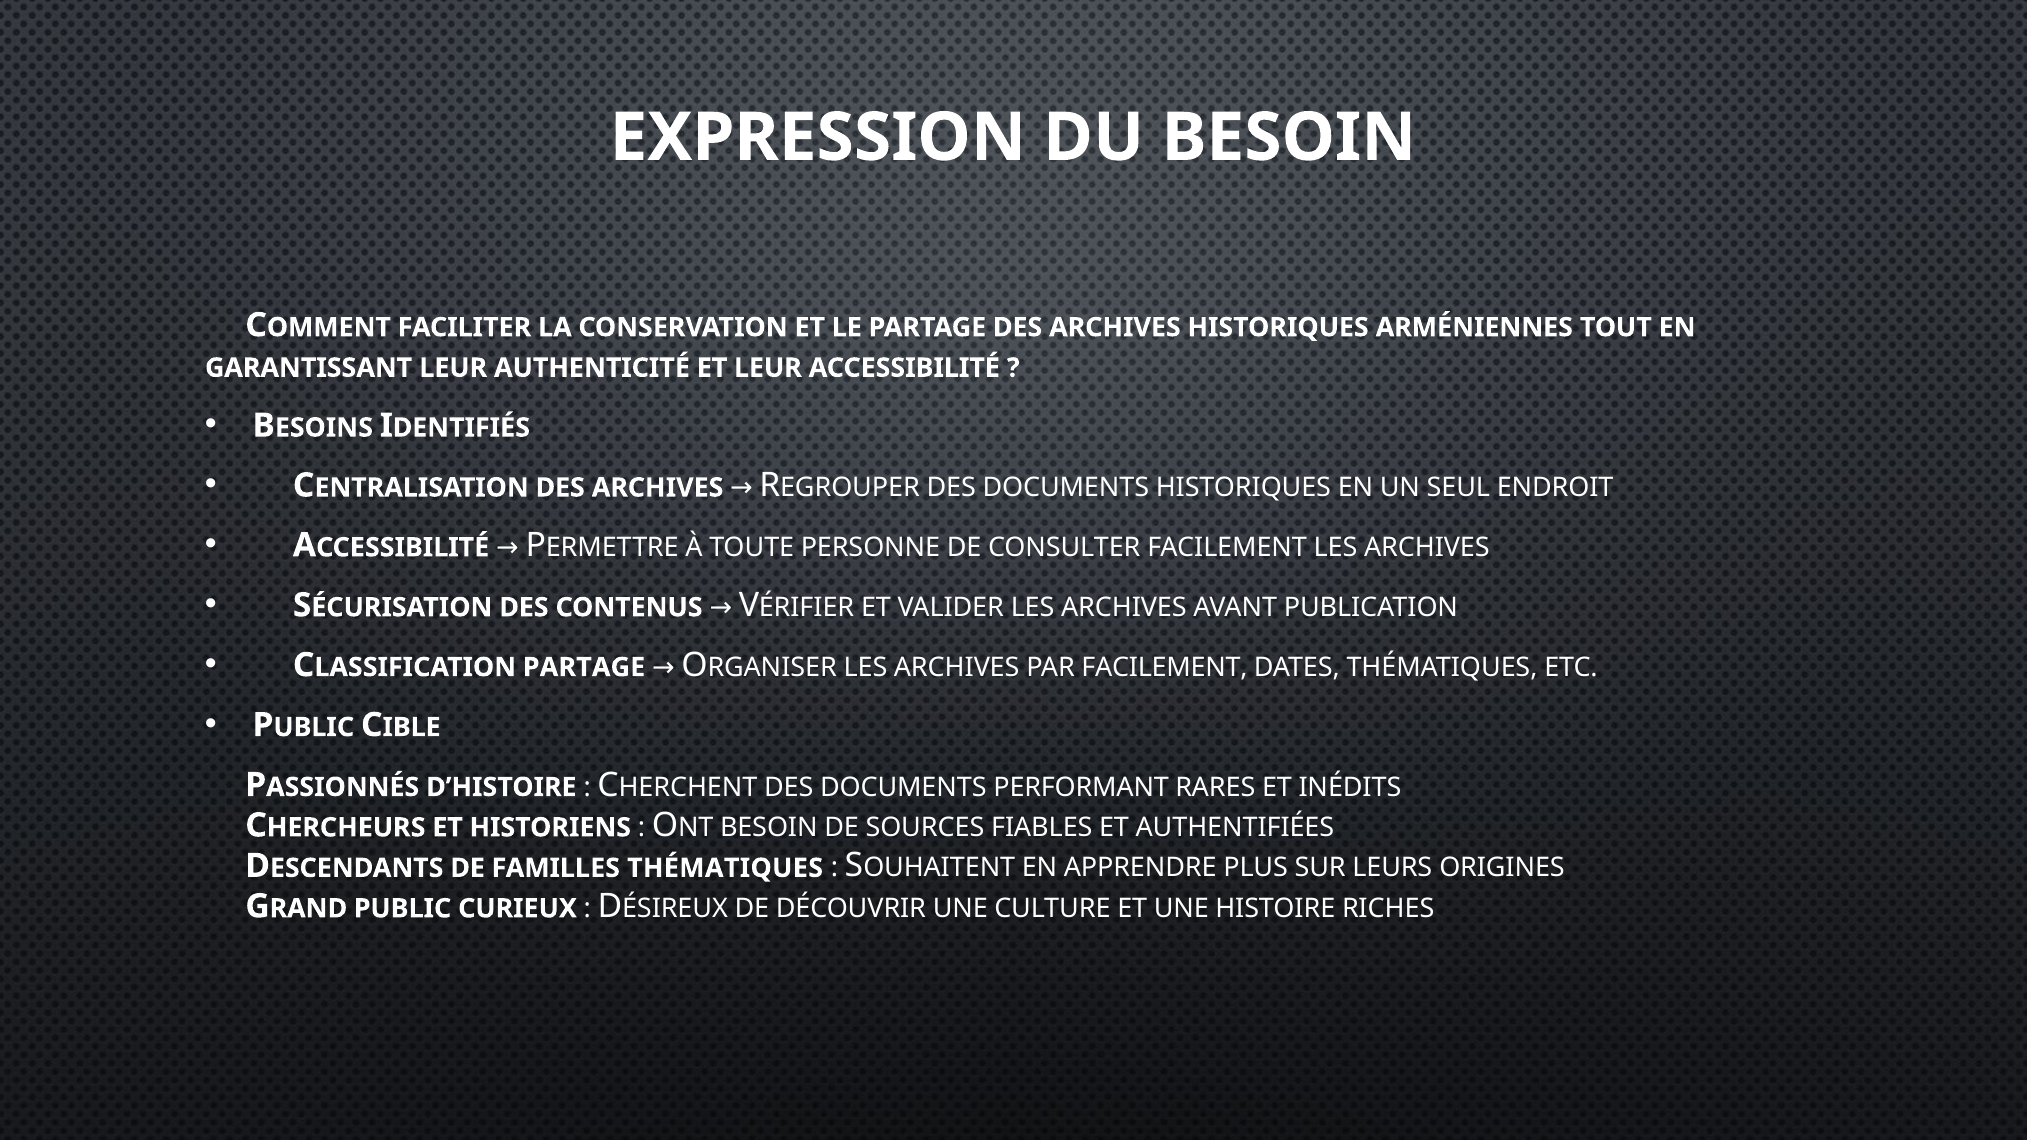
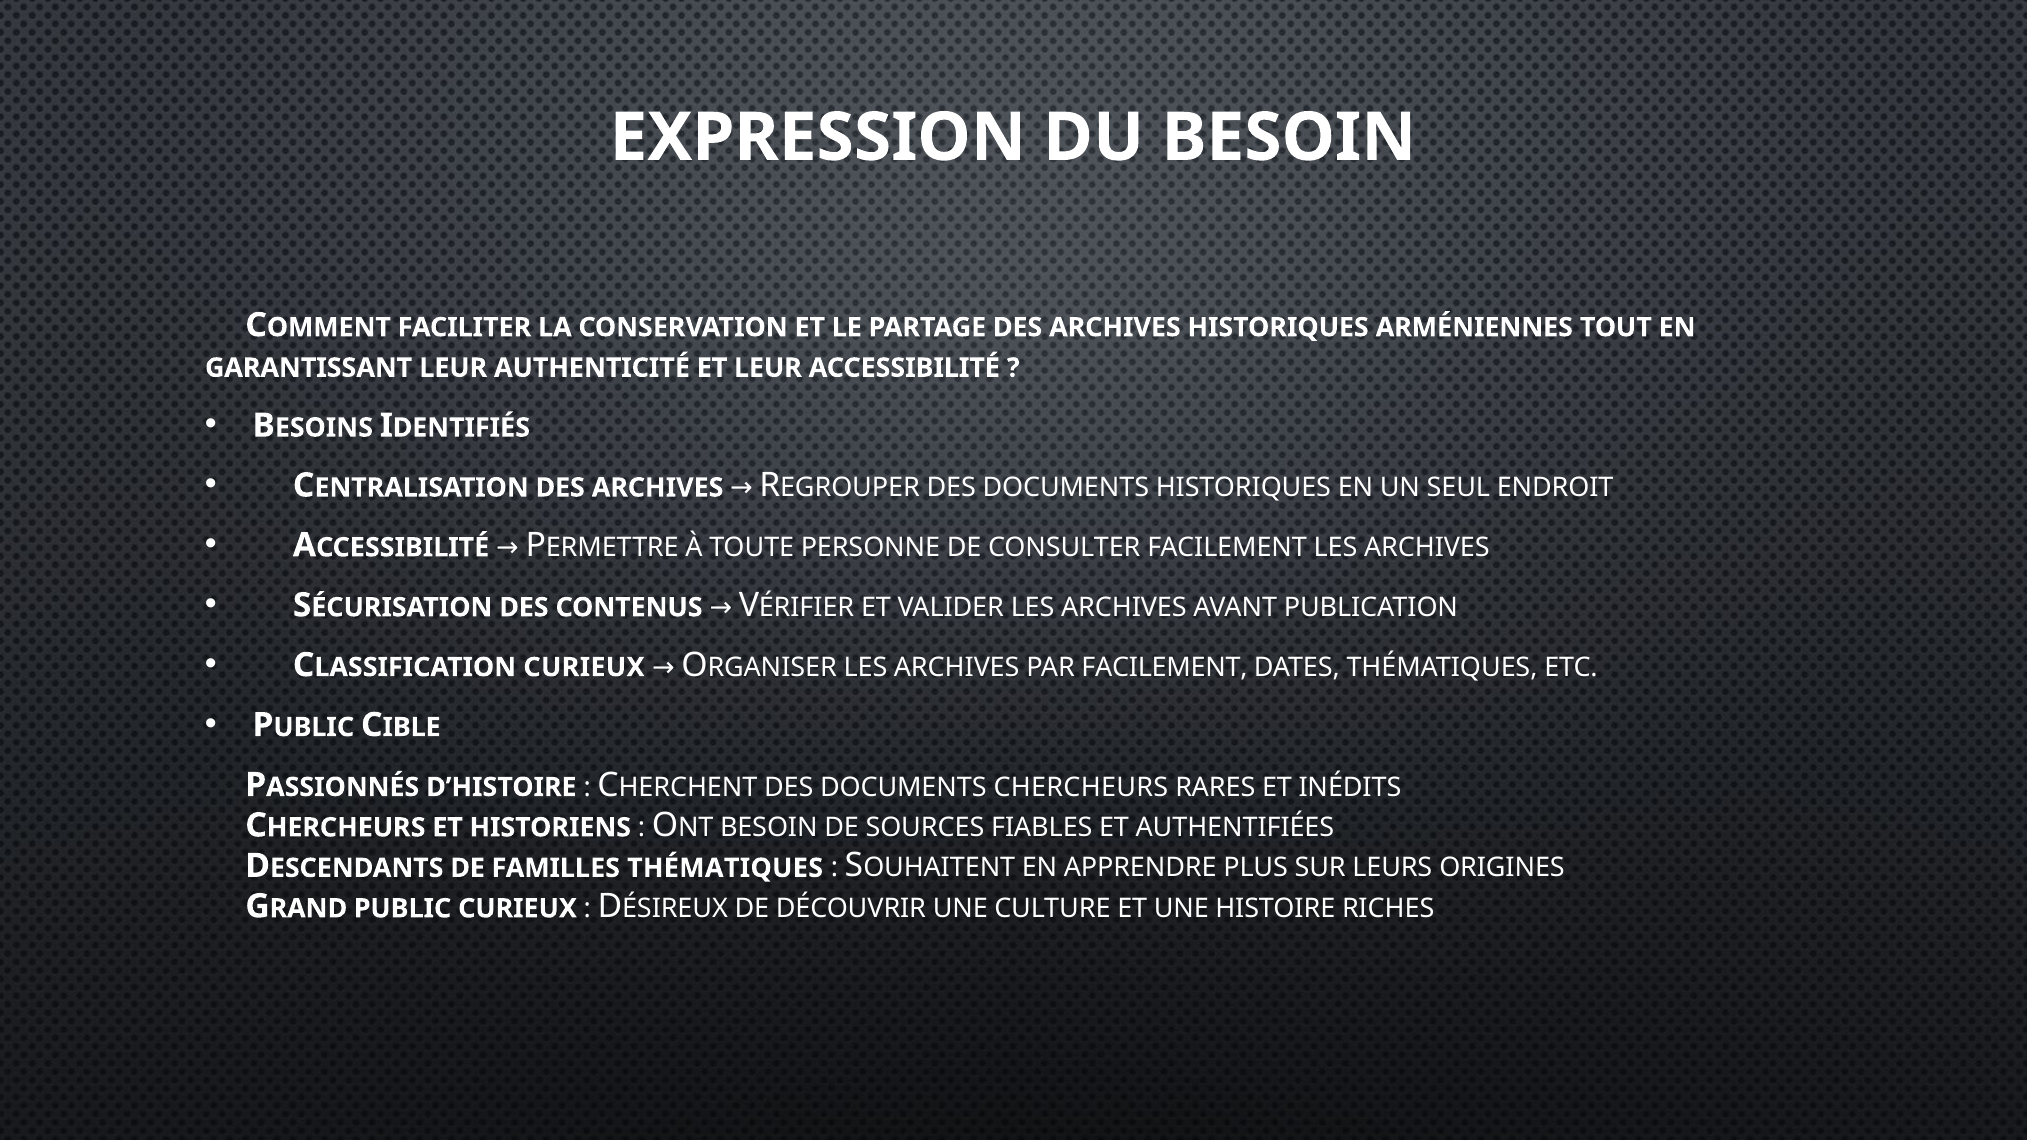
CLASSIFICATION PARTAGE: PARTAGE -> CURIEUX
DOCUMENTS PERFORMANT: PERFORMANT -> CHERCHEURS
